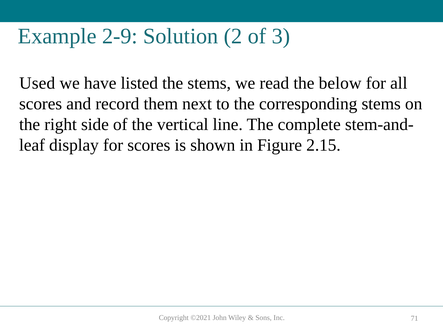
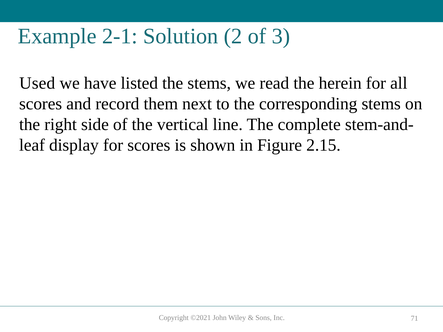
2-9: 2-9 -> 2-1
below: below -> herein
